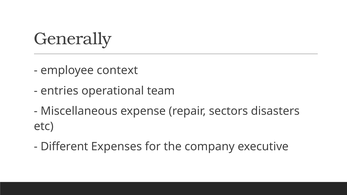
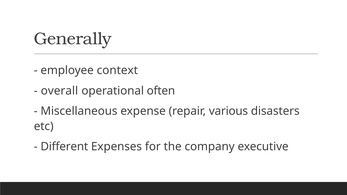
entries: entries -> overall
team: team -> often
sectors: sectors -> various
